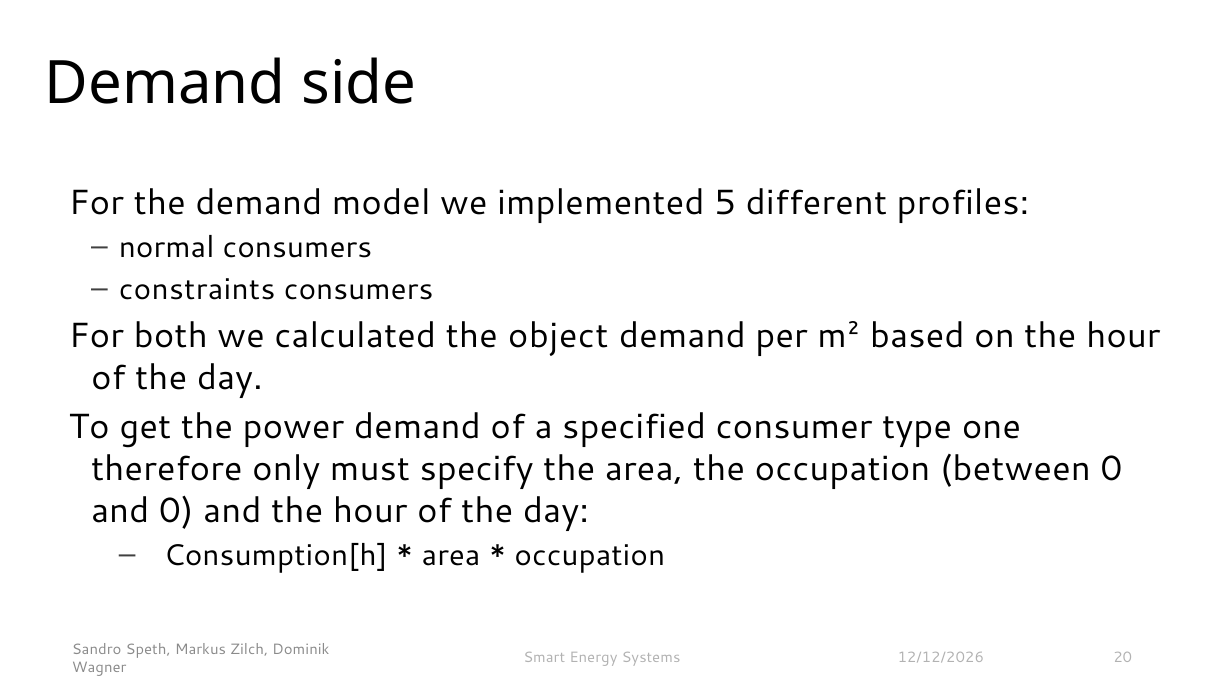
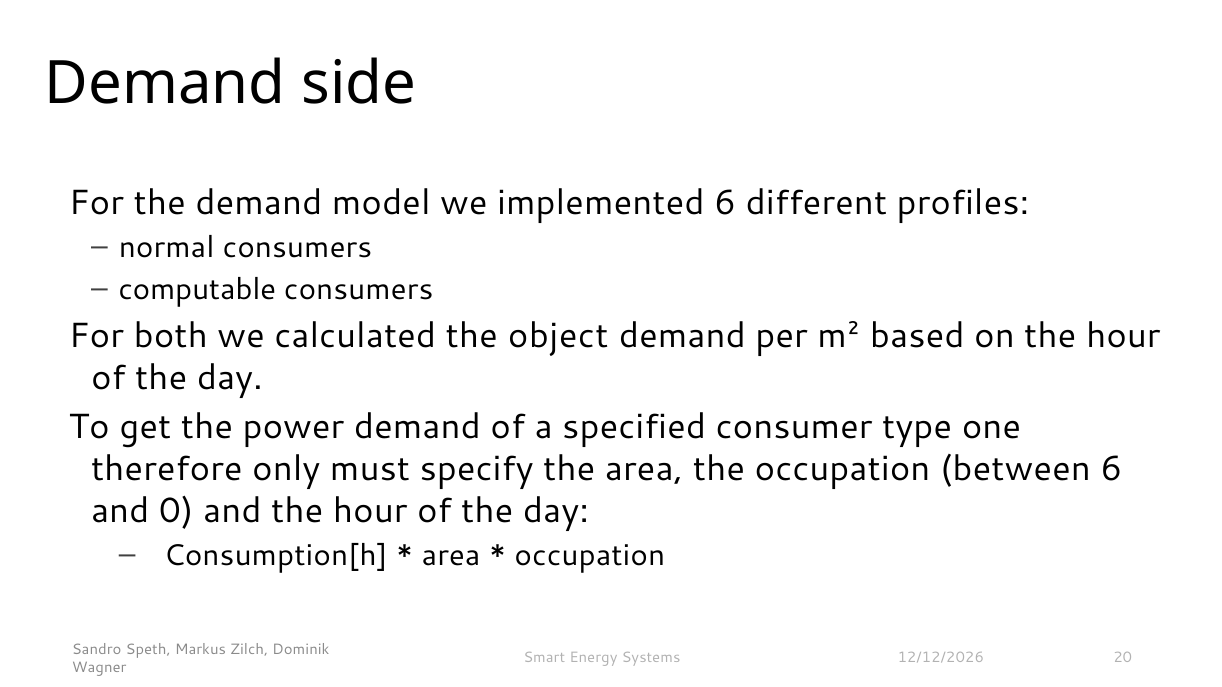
implemented 5: 5 -> 6
constraints: constraints -> computable
between 0: 0 -> 6
